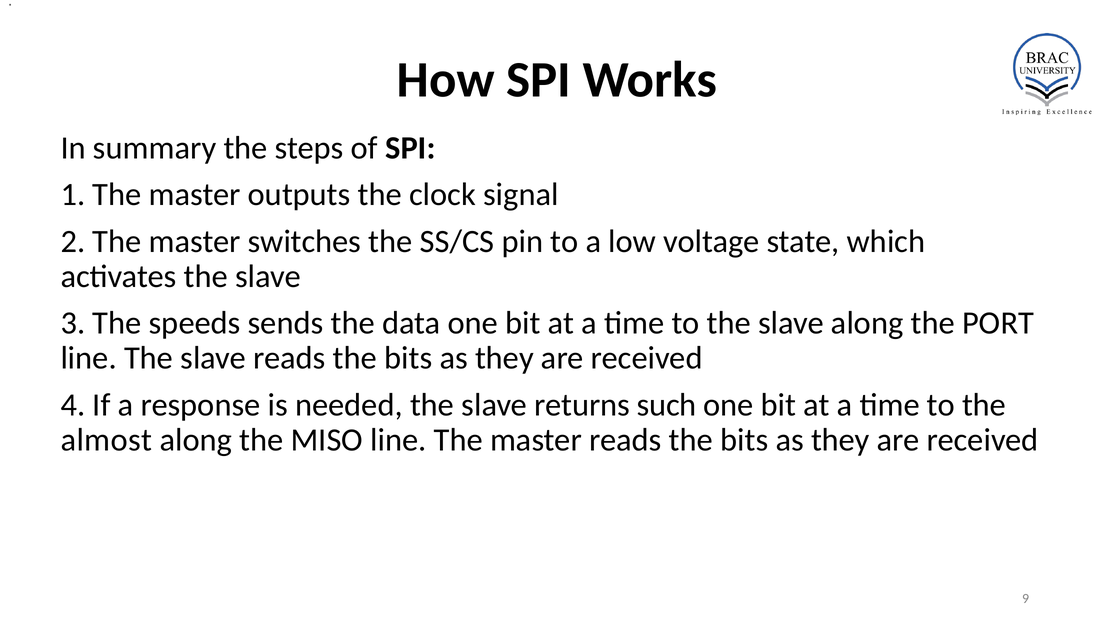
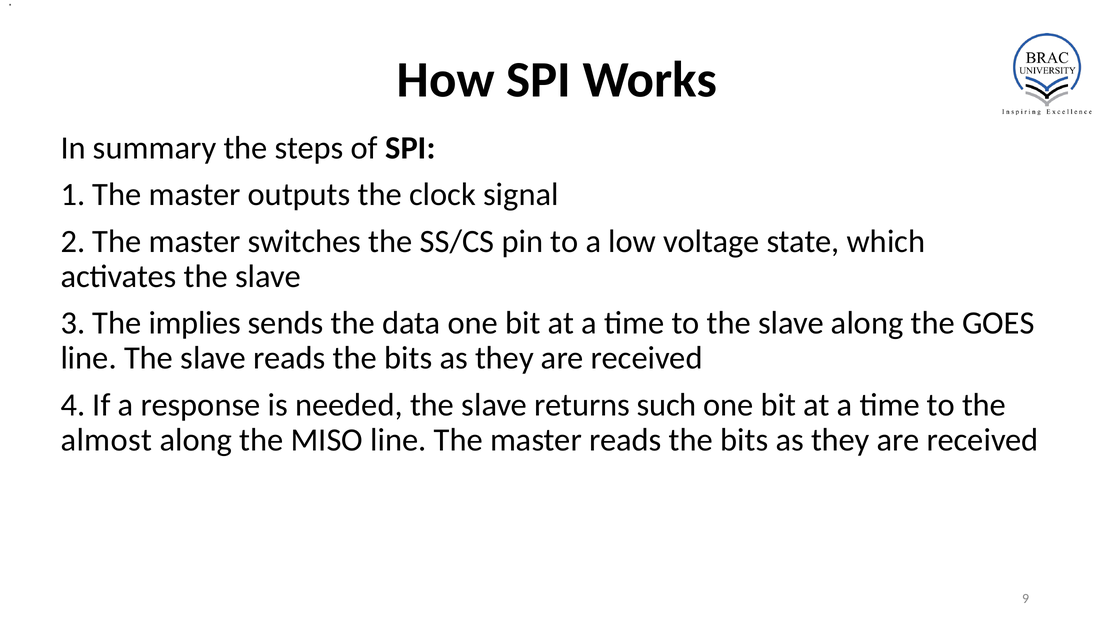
speeds: speeds -> implies
PORT: PORT -> GOES
